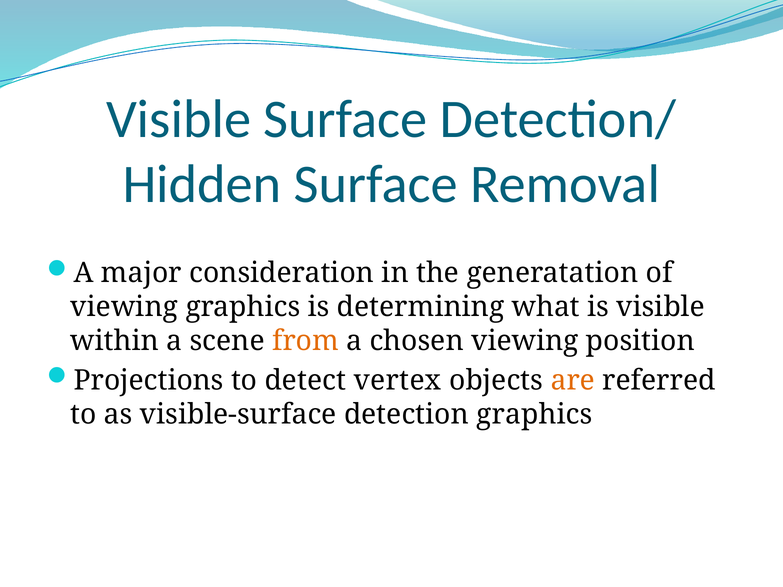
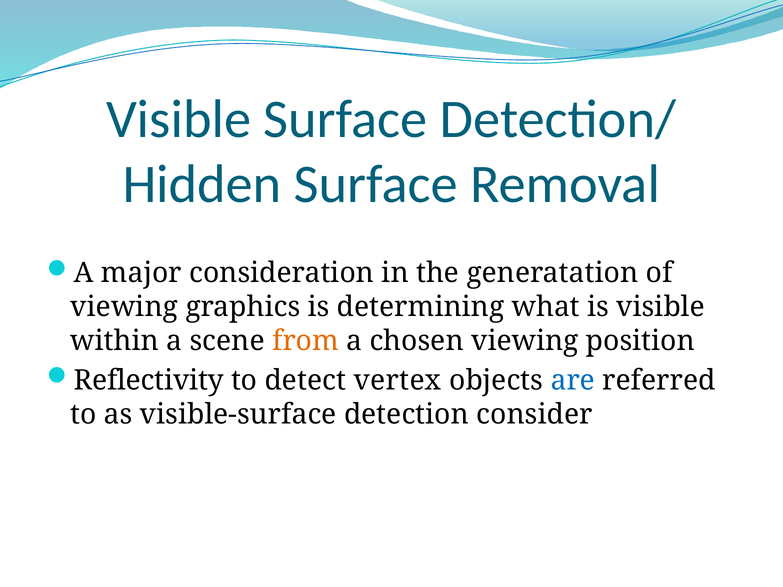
Projections: Projections -> Reflectivity
are colour: orange -> blue
detection graphics: graphics -> consider
